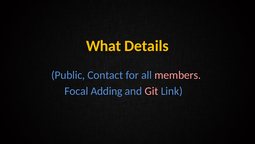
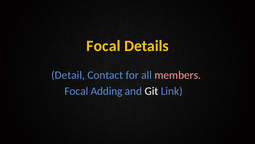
What at (104, 46): What -> Focal
Public: Public -> Detail
Git colour: pink -> white
